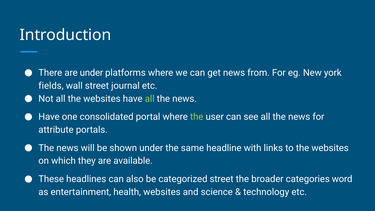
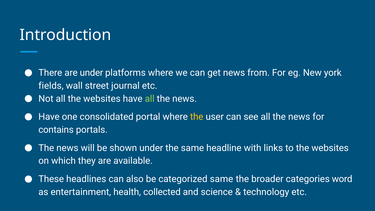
the at (197, 117) colour: light green -> yellow
attribute: attribute -> contains
categorized street: street -> same
health websites: websites -> collected
